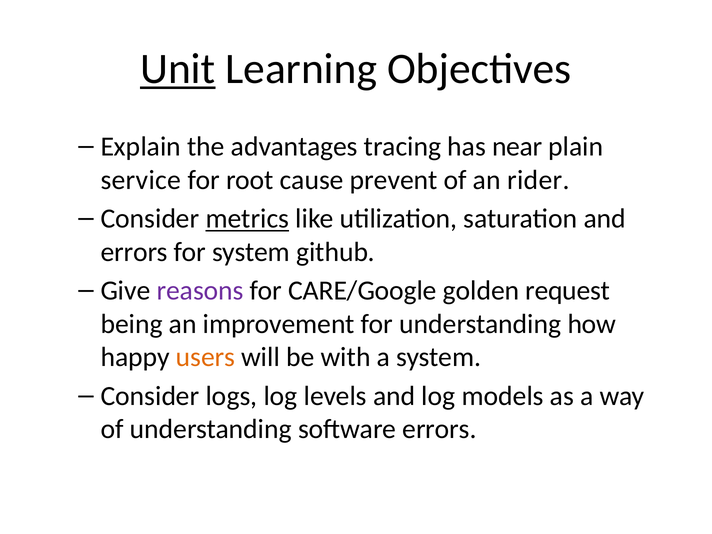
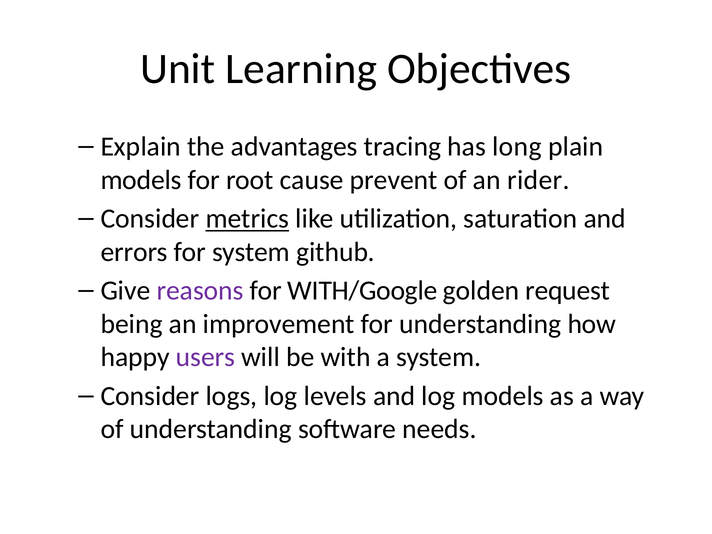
Unit underline: present -> none
near: near -> long
service at (141, 180): service -> models
CARE/Google: CARE/Google -> WITH/Google
users colour: orange -> purple
software errors: errors -> needs
